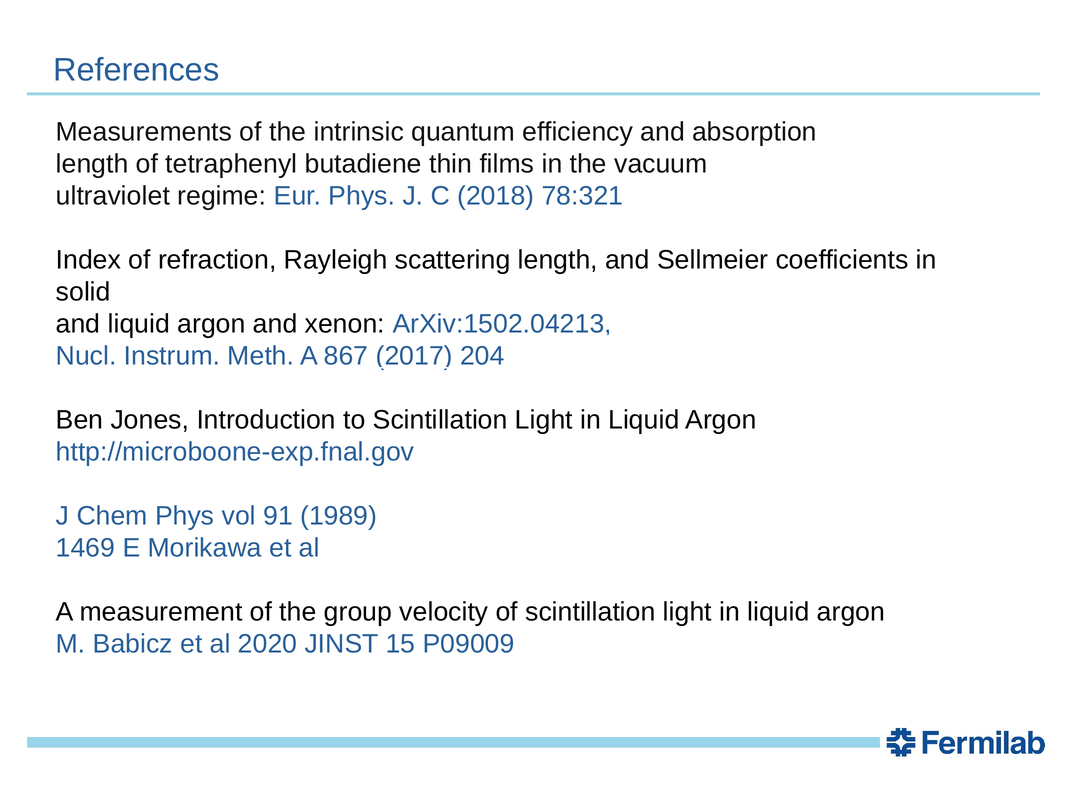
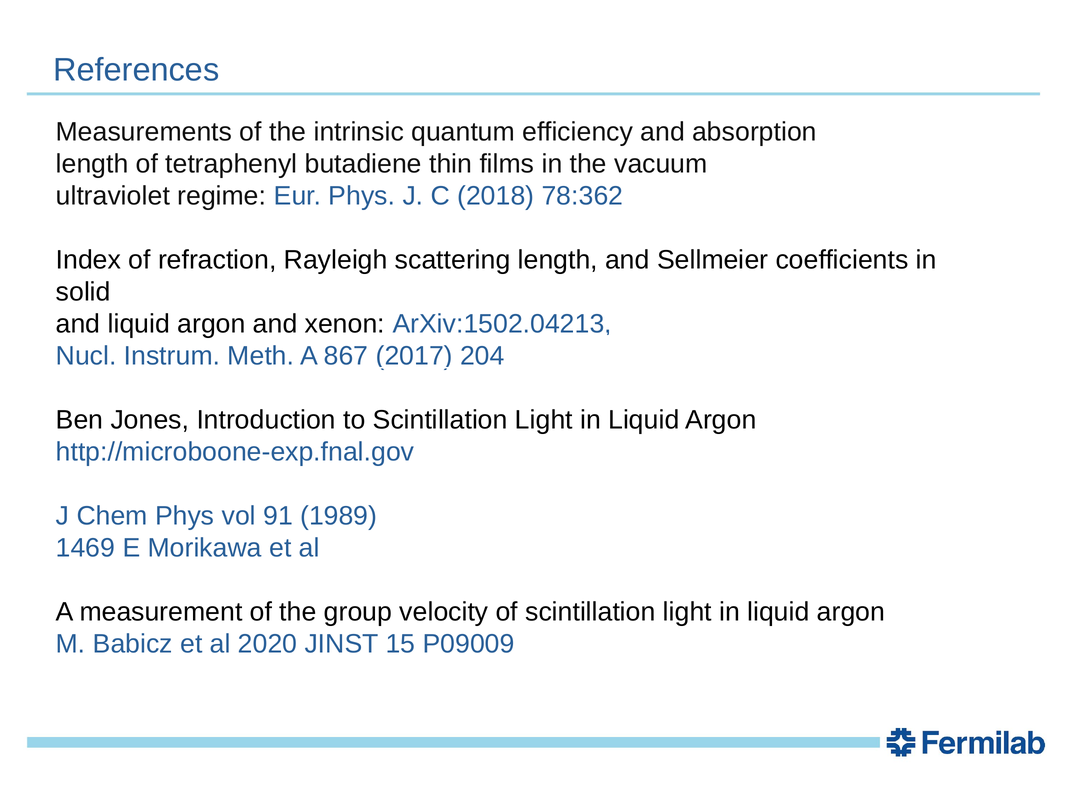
78:321: 78:321 -> 78:362
